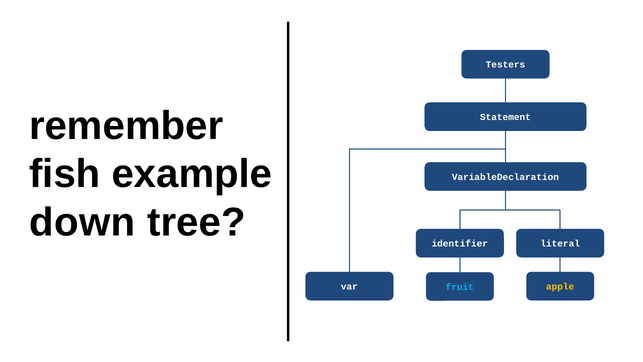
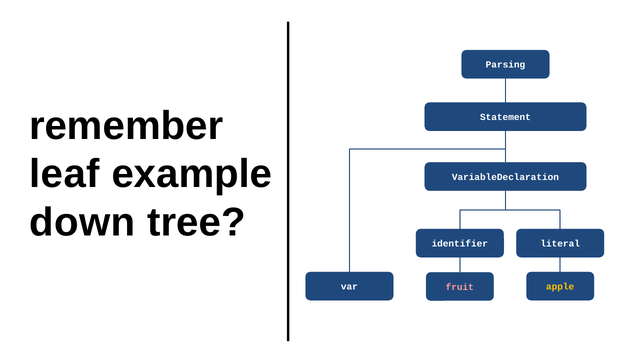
Testers: Testers -> Parsing
fish: fish -> leaf
fruit colour: light blue -> pink
